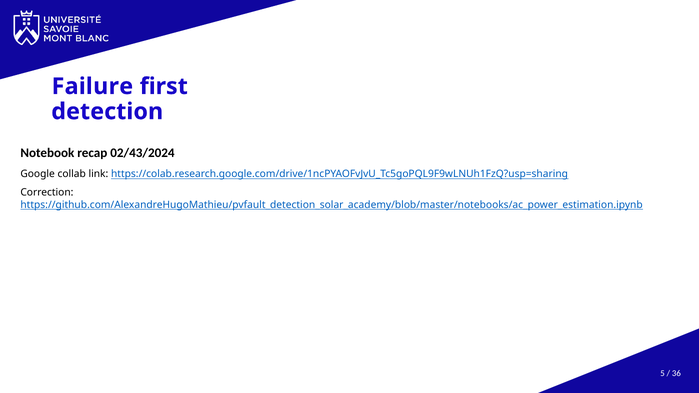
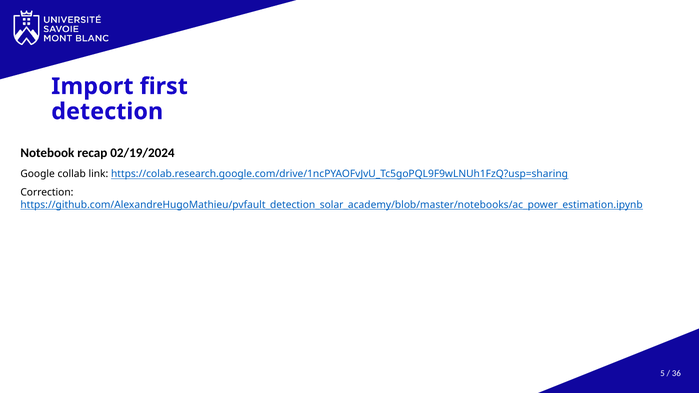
Failure: Failure -> Import
02/43/2024: 02/43/2024 -> 02/19/2024
